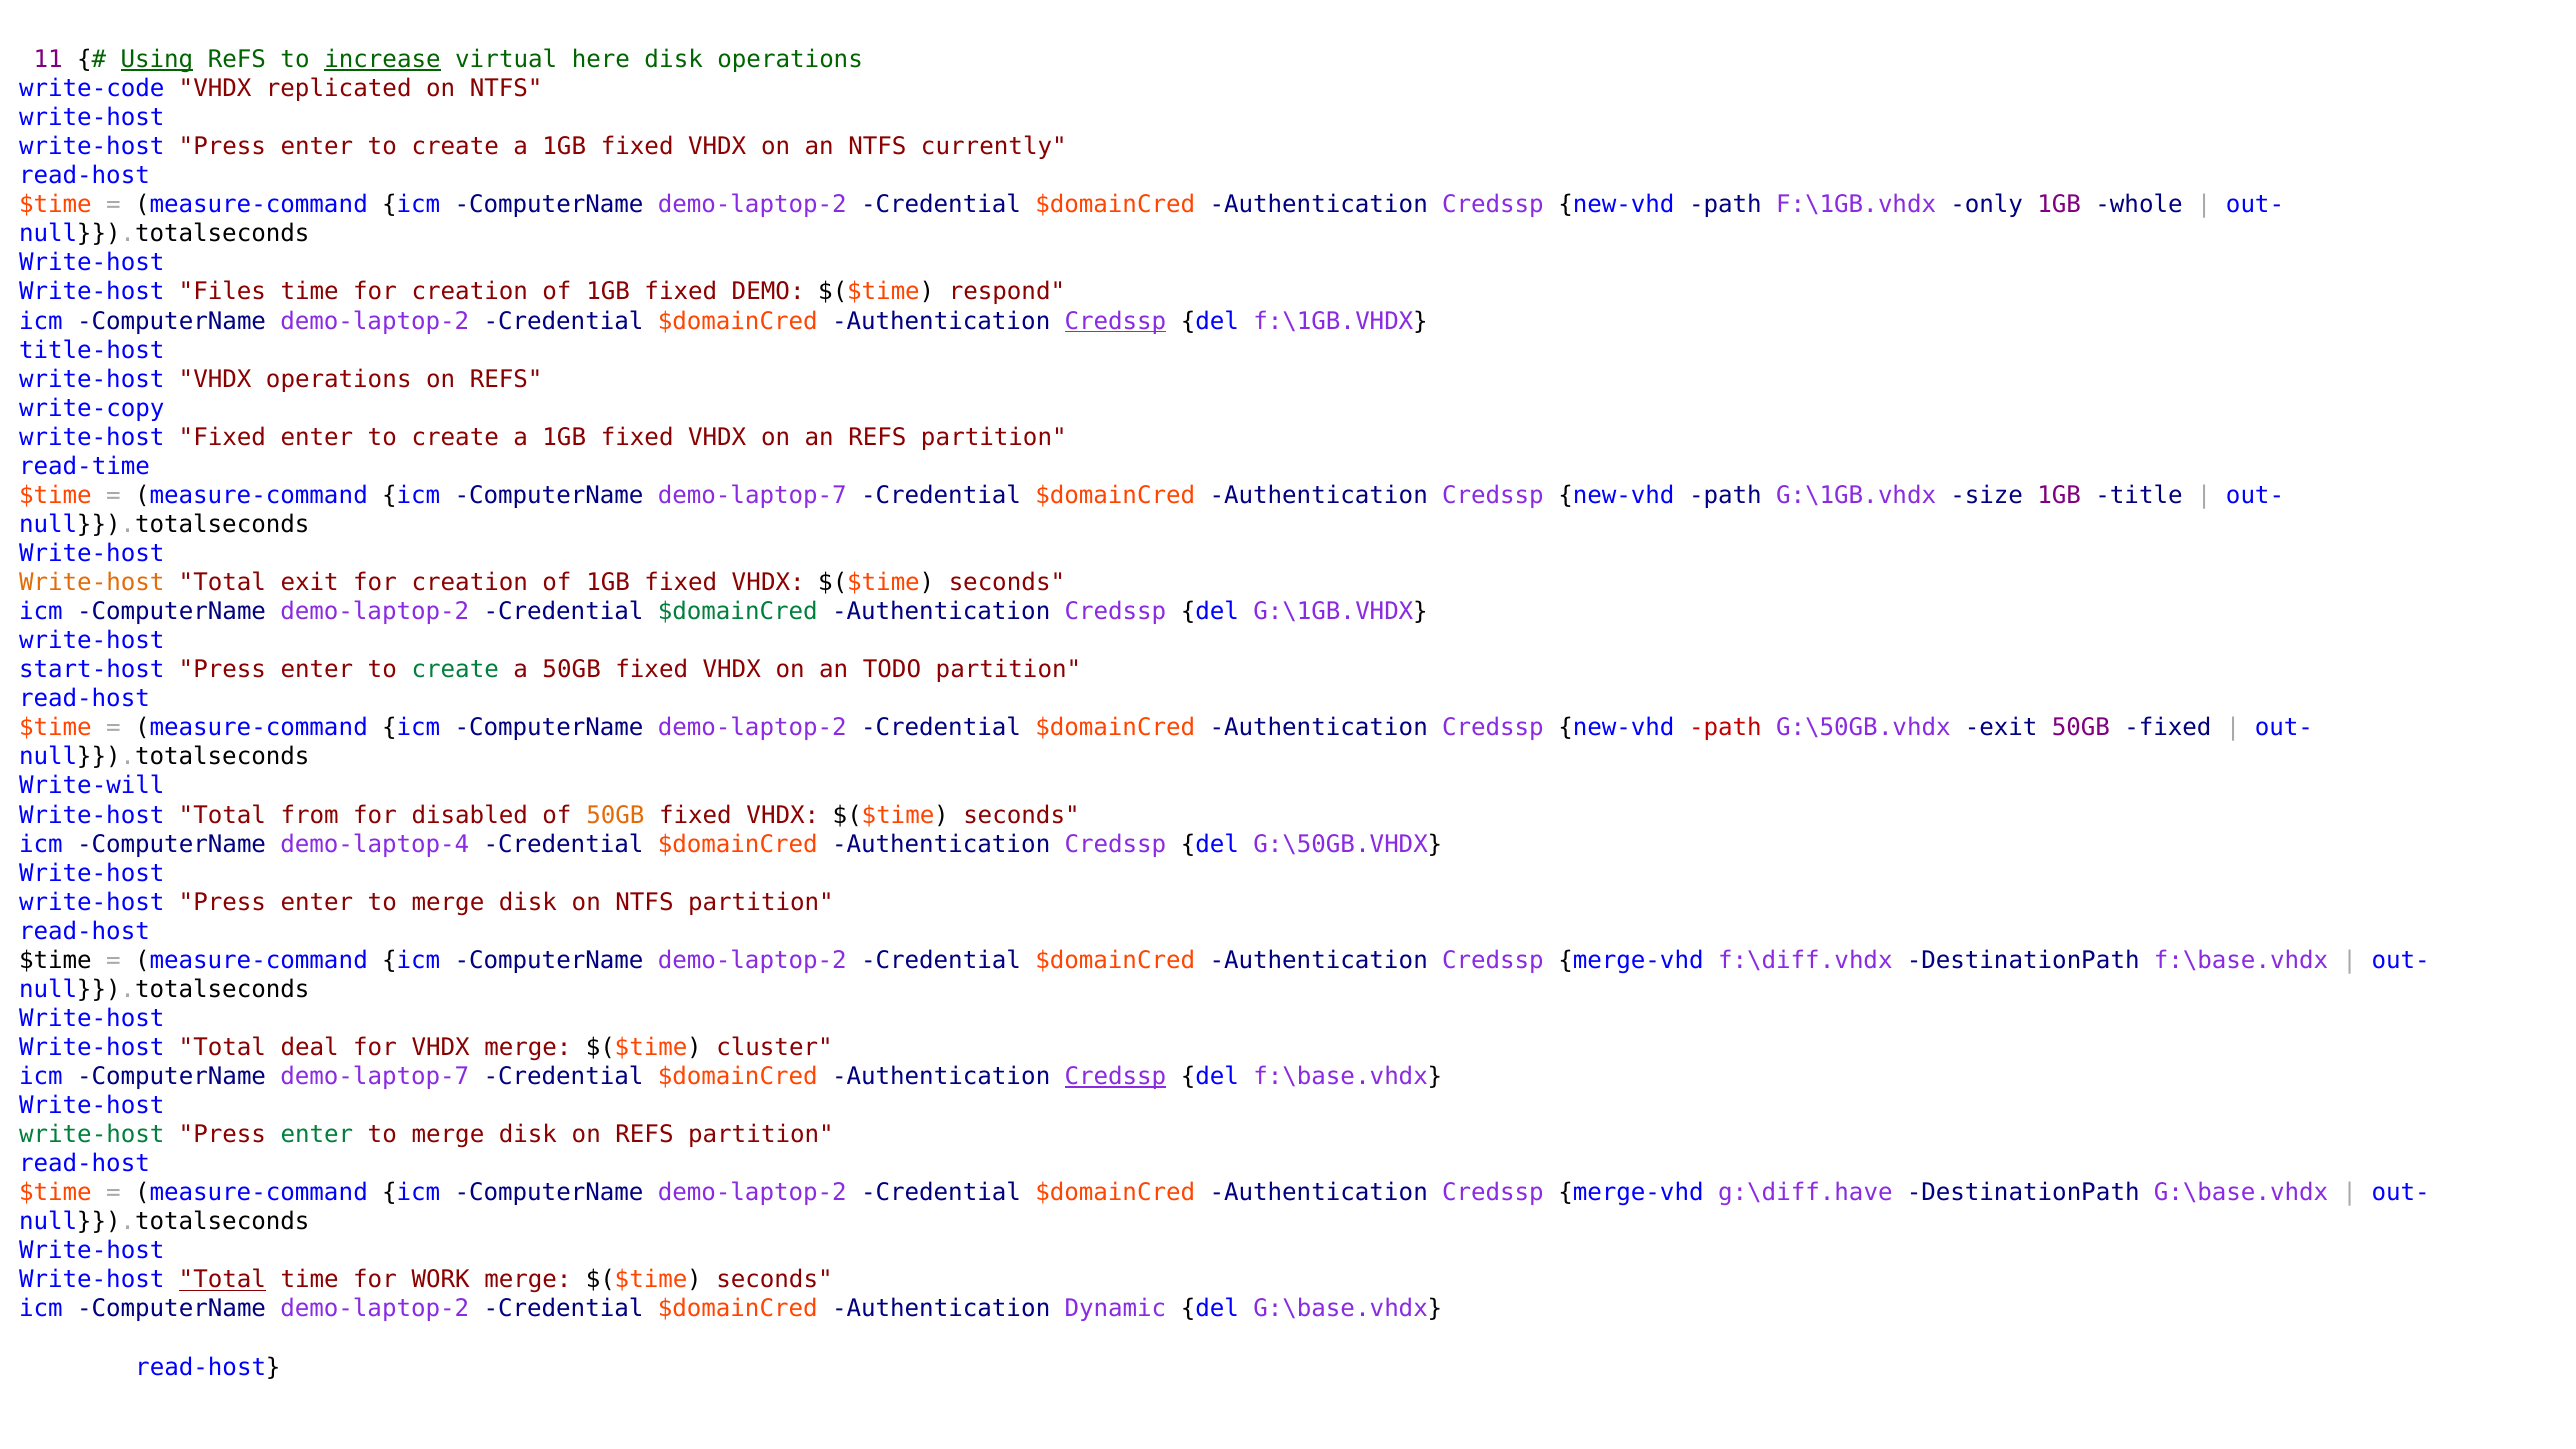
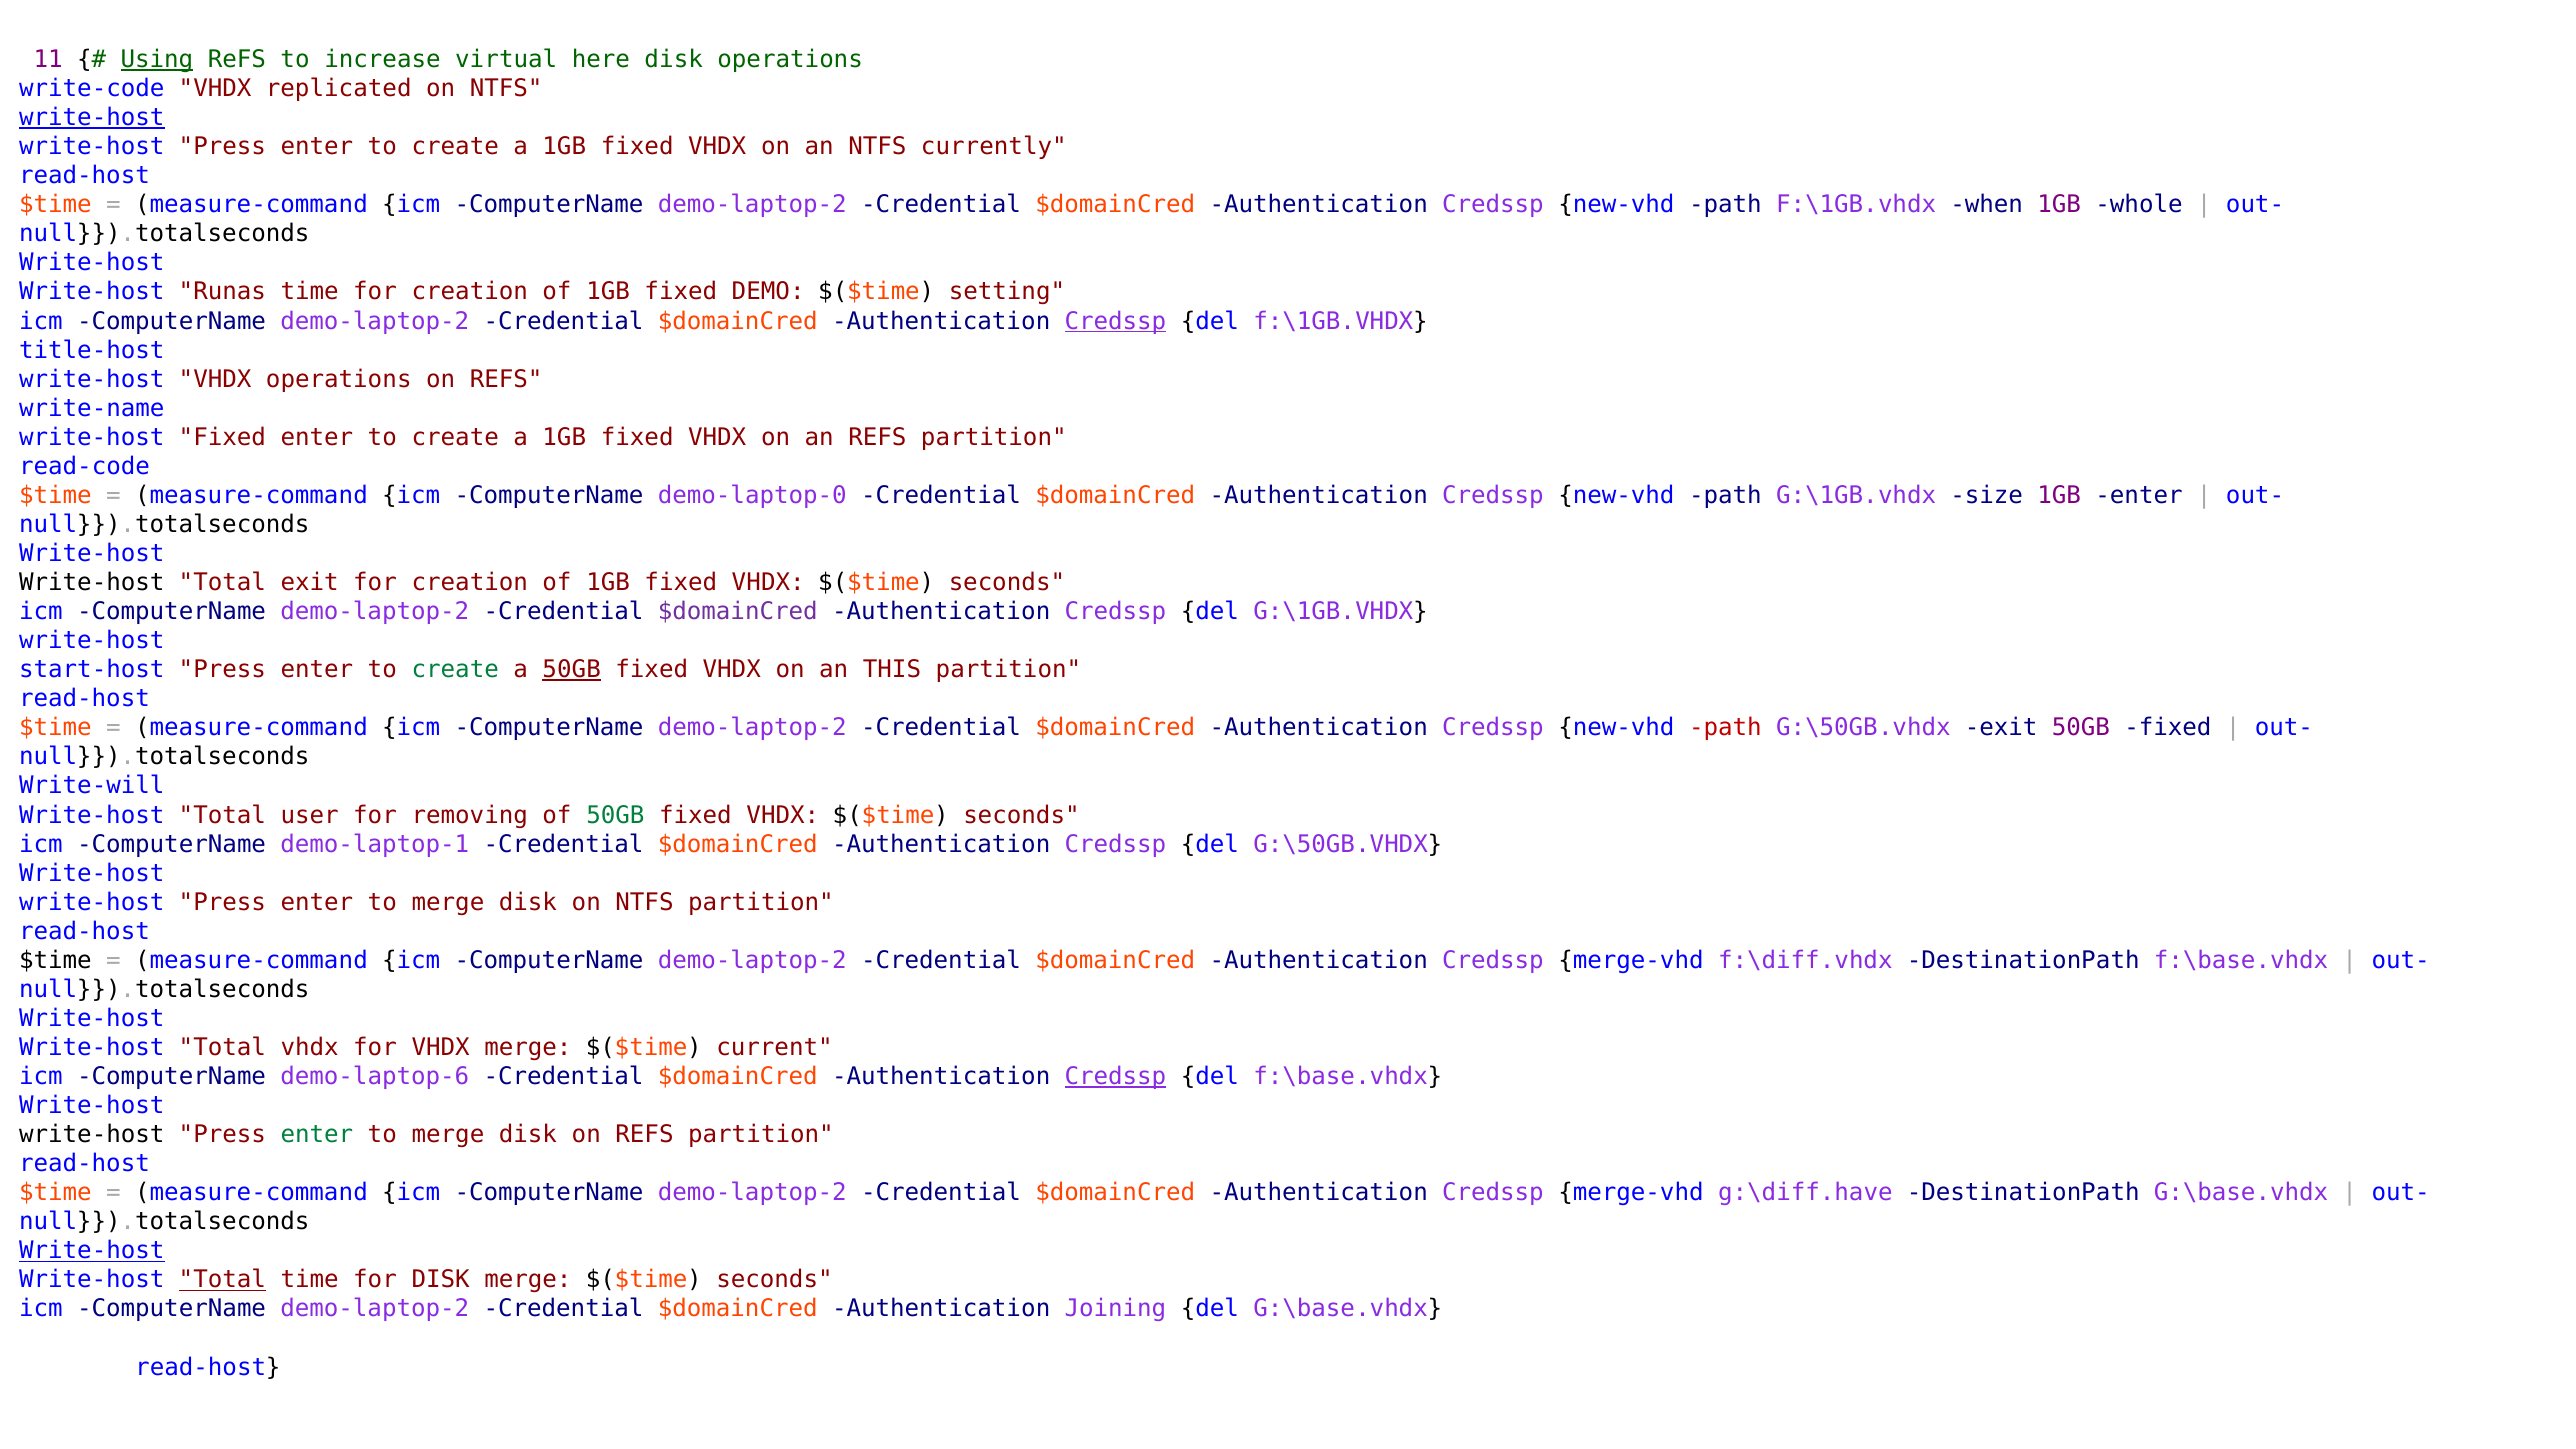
increase underline: present -> none
write-host at (92, 118) underline: none -> present
only: only -> when
Files: Files -> Runas
respond: respond -> setting
write-copy: write-copy -> write-name
read-time: read-time -> read-code
measure-command icm ComputerName demo-laptop-7: demo-laptop-7 -> demo-laptop-0
1GB title: title -> enter
Write-host at (92, 583) colour: orange -> black
$domainCred at (738, 612) colour: green -> purple
50GB at (572, 670) underline: none -> present
TODO: TODO -> THIS
from: from -> user
disabled: disabled -> removing
50GB at (615, 815) colour: orange -> green
demo-laptop-4: demo-laptop-4 -> demo-laptop-1
Total deal: deal -> vhdx
cluster: cluster -> current
demo-laptop-7 at (375, 1077): demo-laptop-7 -> demo-laptop-6
write-host at (92, 1135) colour: green -> black
Write-host at (92, 1251) underline: none -> present
for WORK: WORK -> DISK
Dynamic: Dynamic -> Joining
